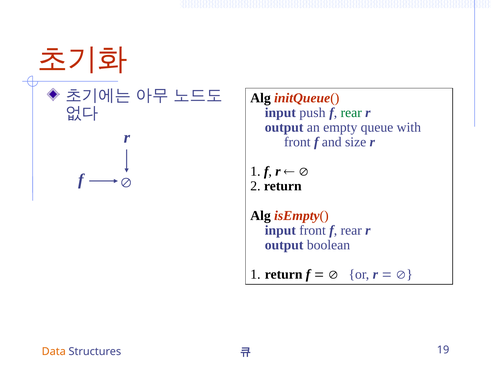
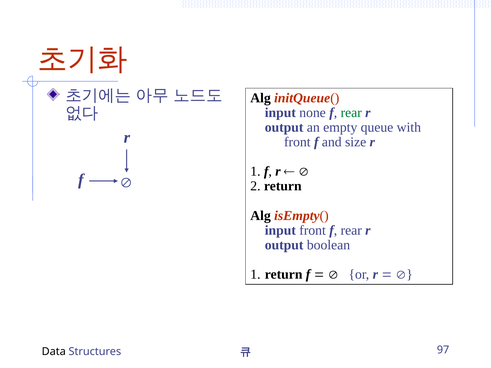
push: push -> none
Data colour: orange -> black
19: 19 -> 97
